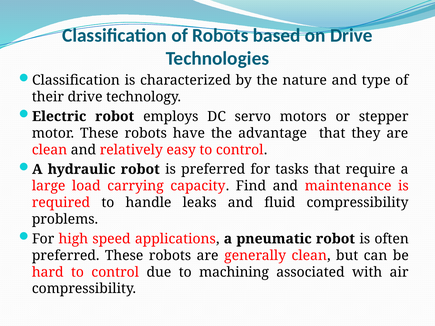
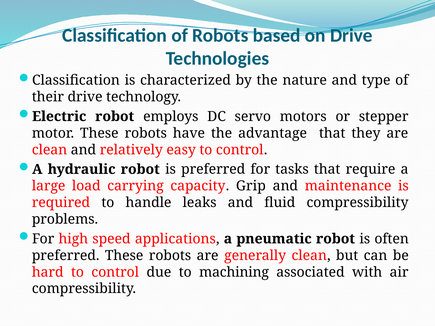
Find: Find -> Grip
